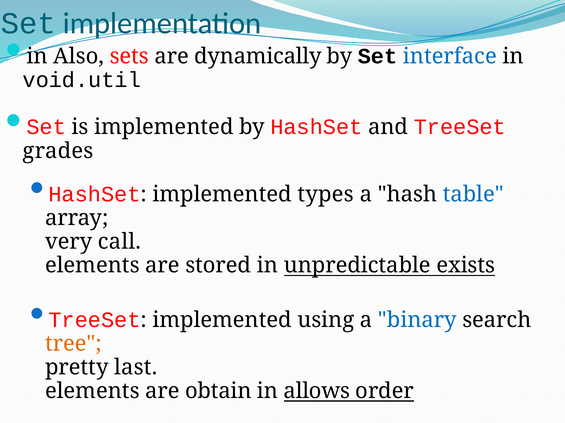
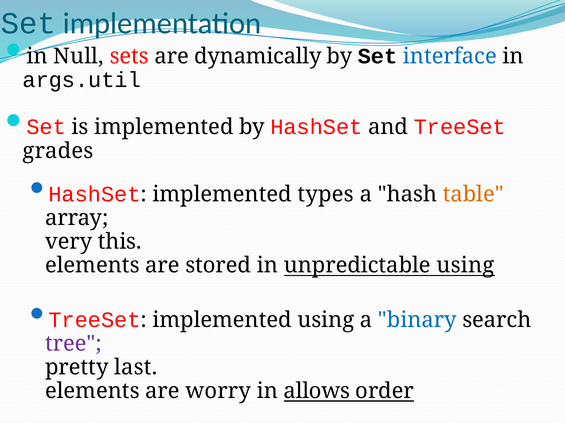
Also: Also -> Null
void.util: void.util -> args.util
table colour: blue -> orange
call: call -> this
unpredictable exists: exists -> using
tree colour: orange -> purple
obtain: obtain -> worry
